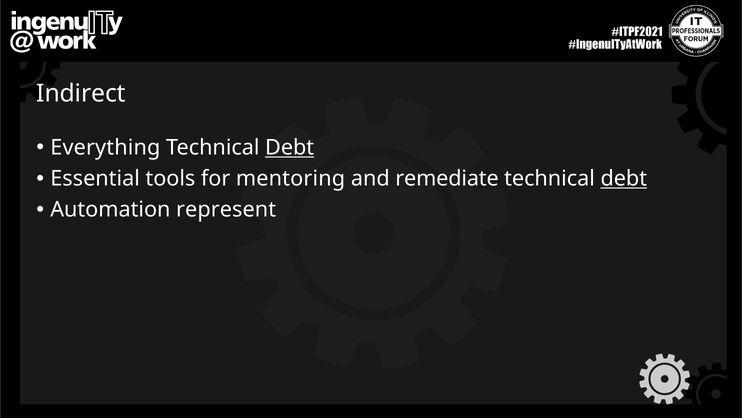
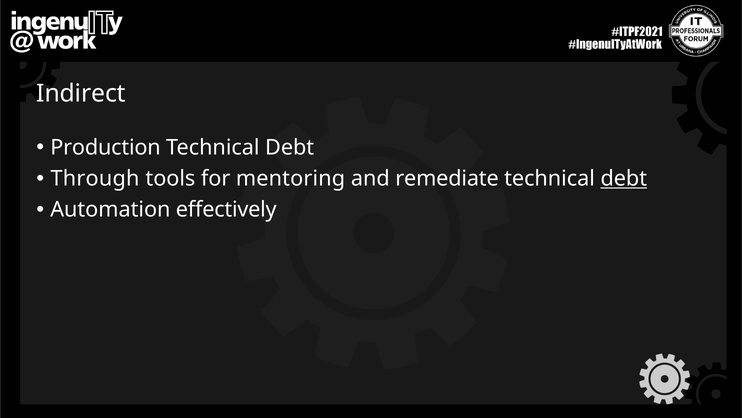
Everything: Everything -> Production
Debt at (290, 147) underline: present -> none
Essential: Essential -> Through
represent: represent -> effectively
